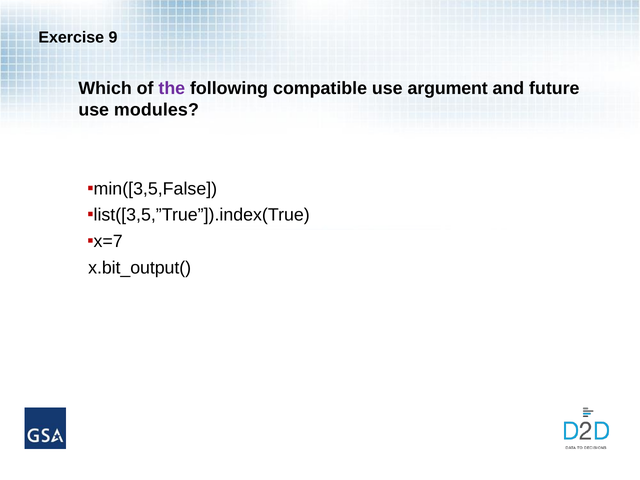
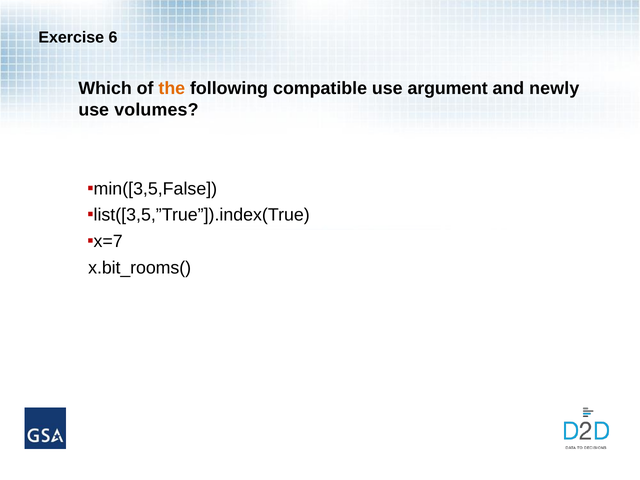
9: 9 -> 6
the colour: purple -> orange
future: future -> newly
modules: modules -> volumes
x.bit_output(: x.bit_output( -> x.bit_rooms(
